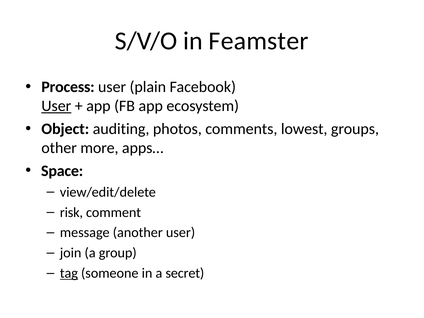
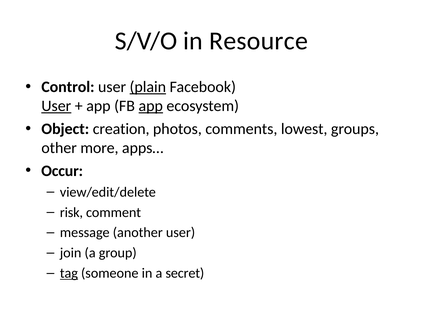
Feamster: Feamster -> Resource
Process: Process -> Control
plain underline: none -> present
app at (151, 106) underline: none -> present
auditing: auditing -> creation
Space: Space -> Occur
